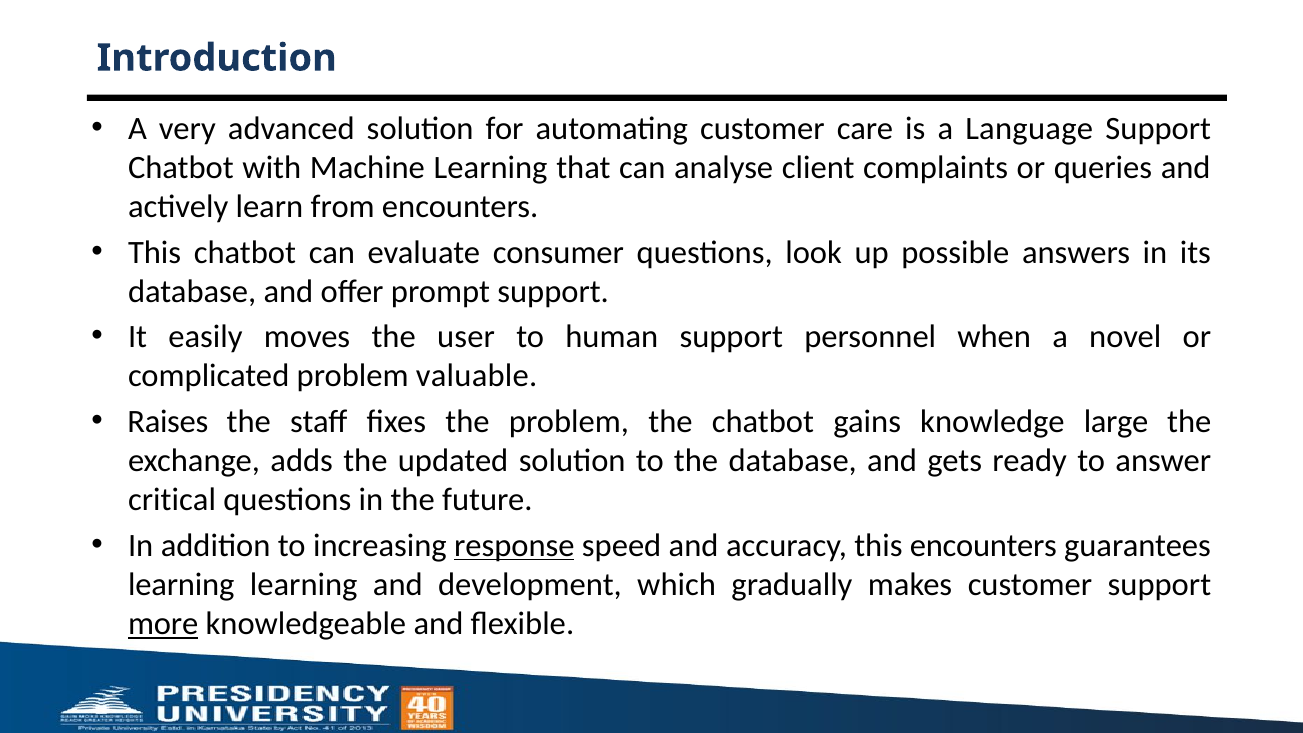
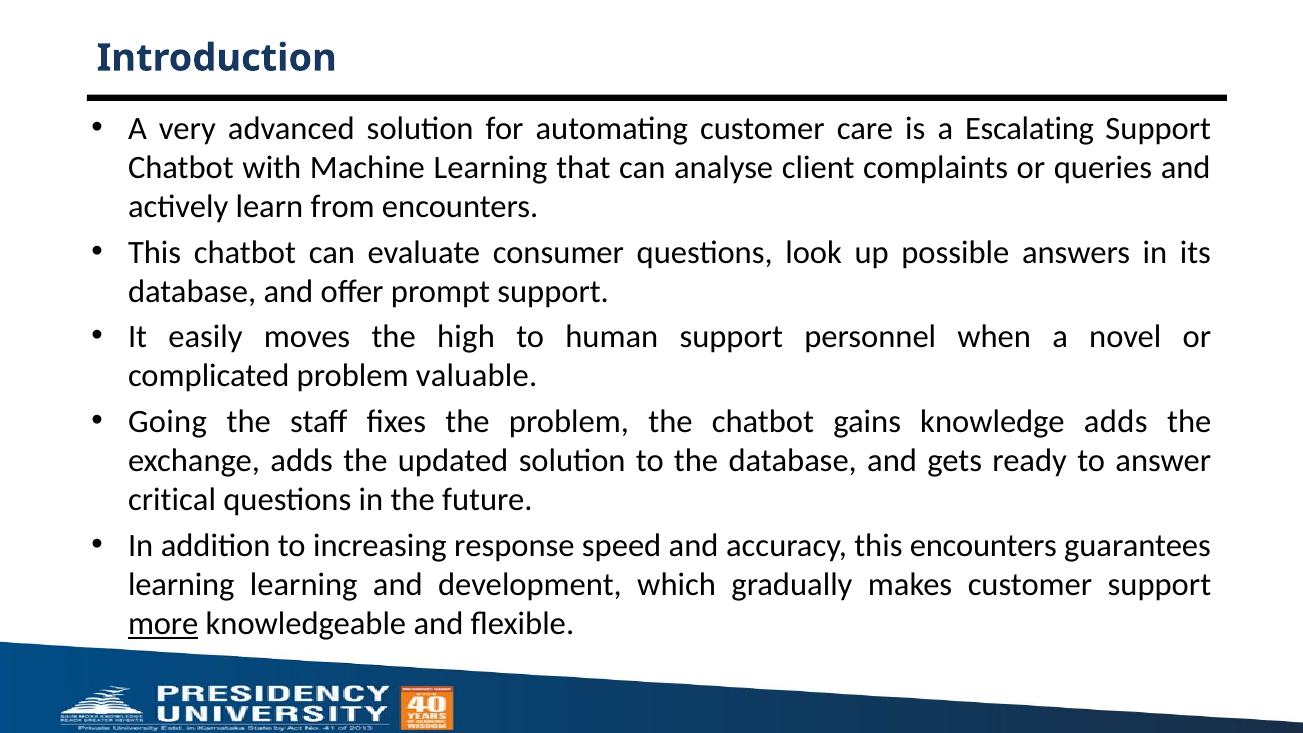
Language: Language -> Escalating
user: user -> high
Raises: Raises -> Going
knowledge large: large -> adds
response underline: present -> none
